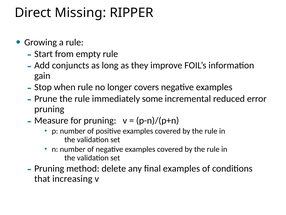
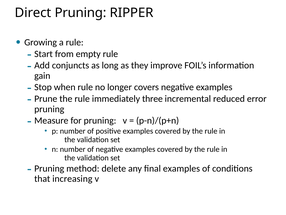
Direct Missing: Missing -> Pruning
some: some -> three
